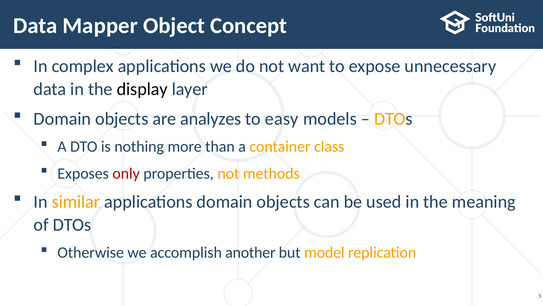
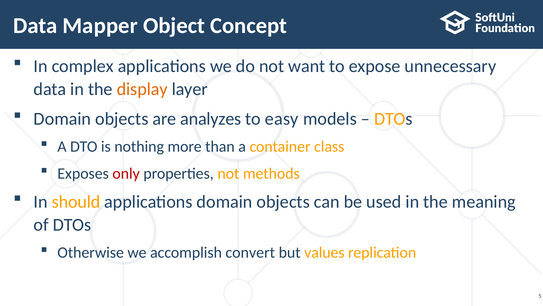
display colour: black -> orange
similar: similar -> should
another: another -> convert
model: model -> values
